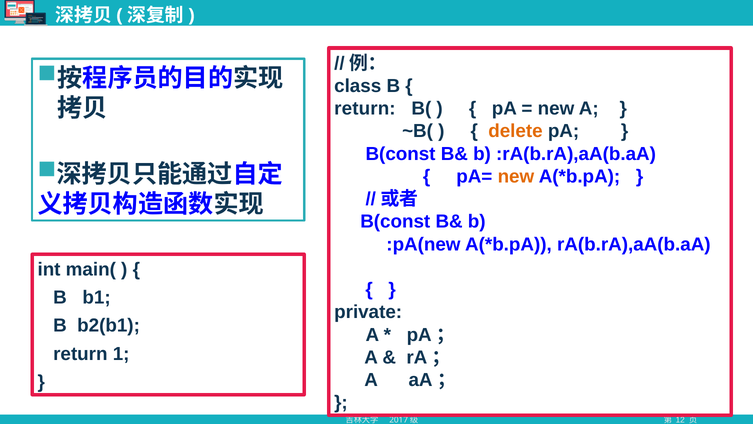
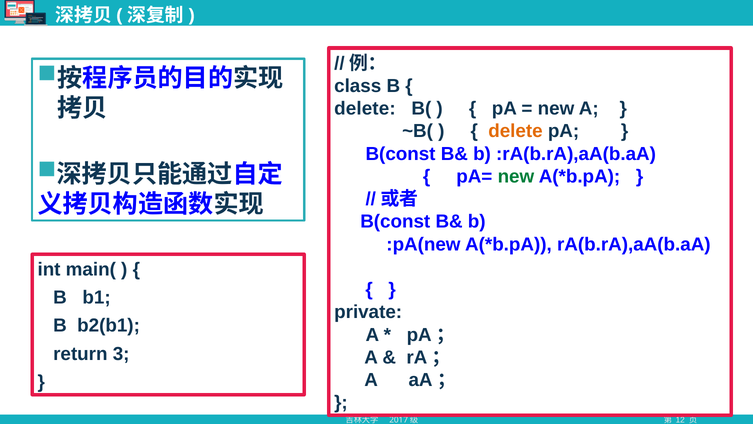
return at (365, 109): return -> delete
new at (516, 176) colour: orange -> green
1: 1 -> 3
